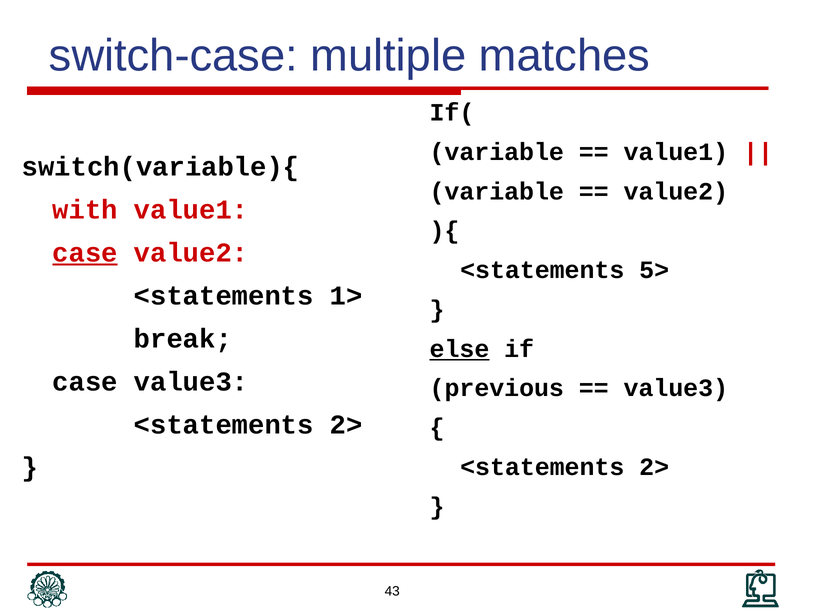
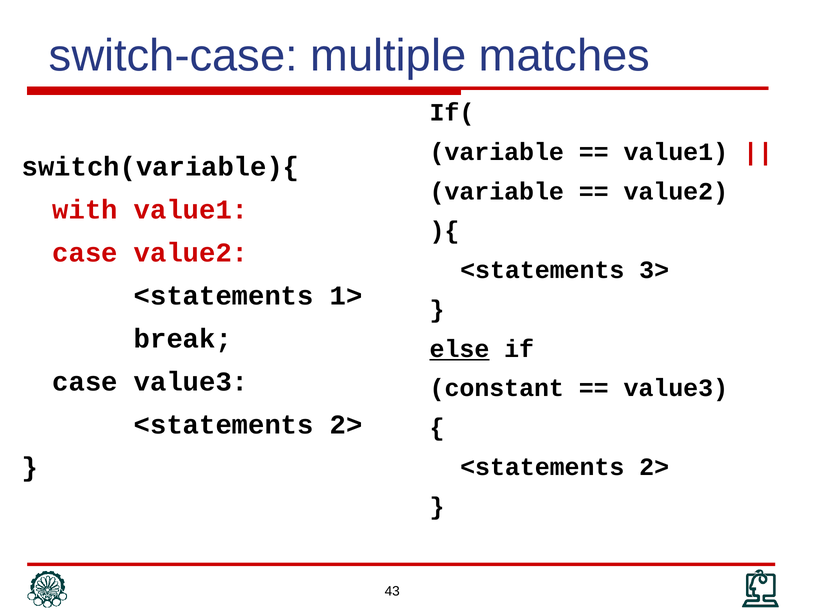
case at (85, 253) underline: present -> none
5>: 5> -> 3>
previous: previous -> constant
